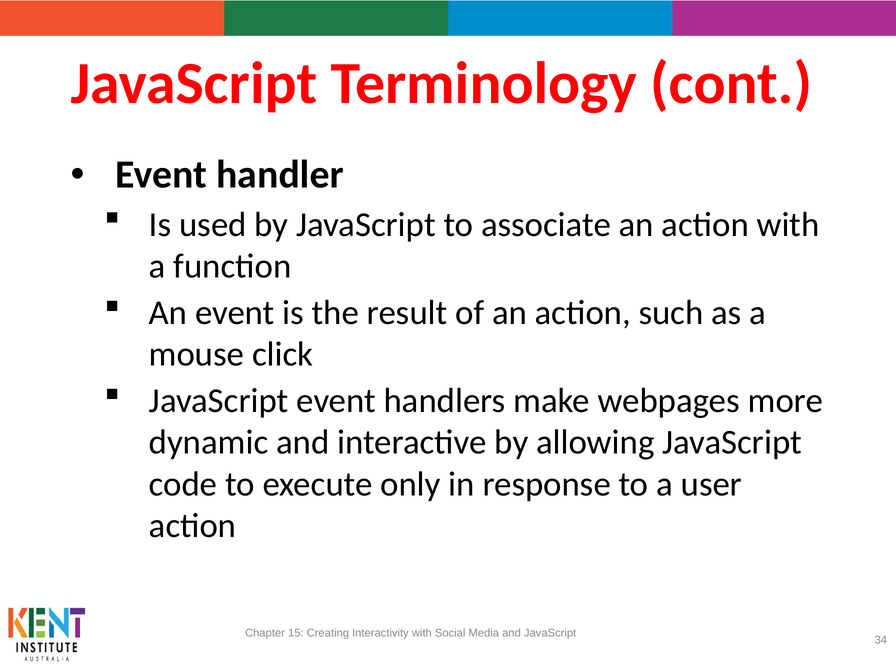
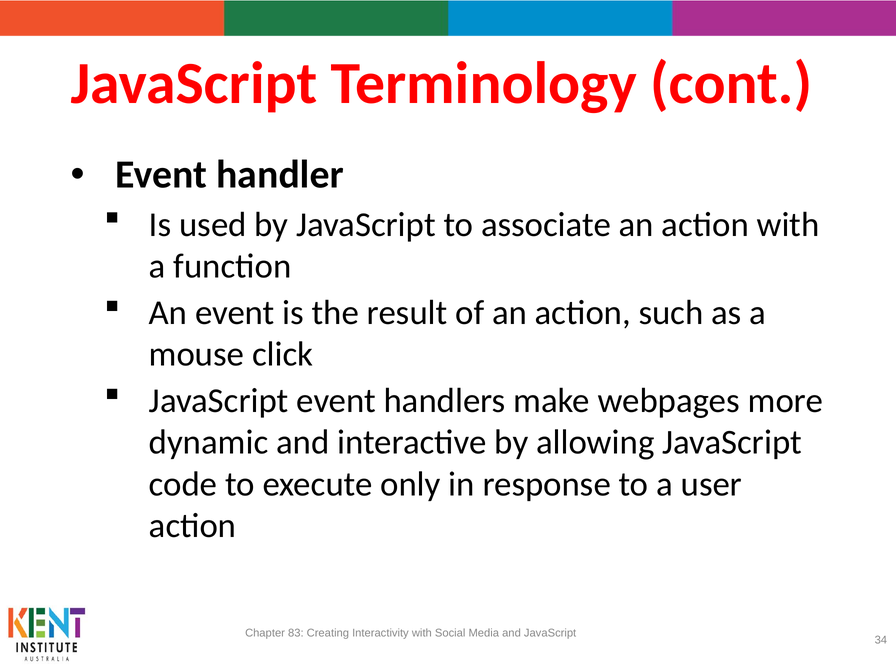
15: 15 -> 83
